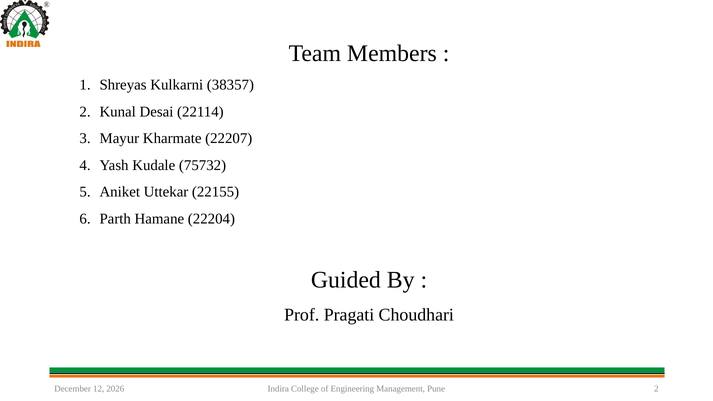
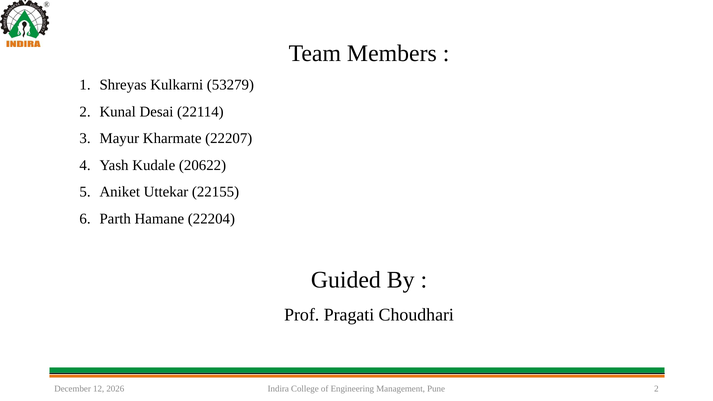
38357: 38357 -> 53279
75732: 75732 -> 20622
